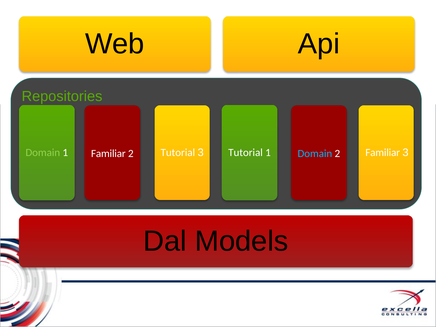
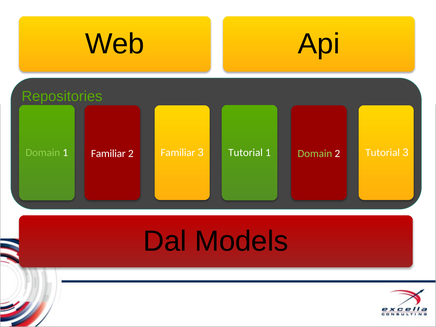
Tutorial at (178, 153): Tutorial -> Familiar
3 Familiar: Familiar -> Tutorial
Domain at (315, 153) colour: light blue -> light green
